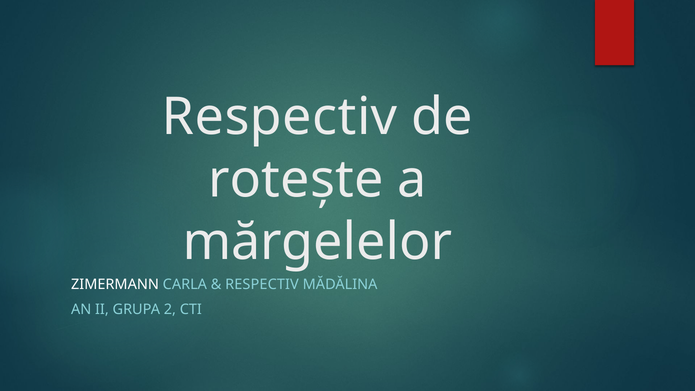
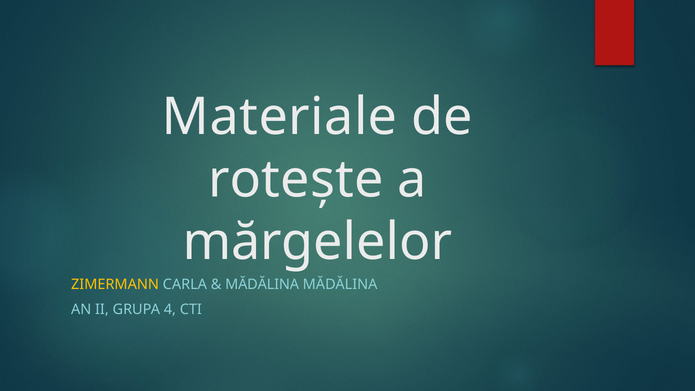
Respectiv at (280, 117): Respectiv -> Materiale
ZIMERMANN colour: white -> yellow
RESPECTIV at (262, 285): RESPECTIV -> MĂDĂLINA
2: 2 -> 4
